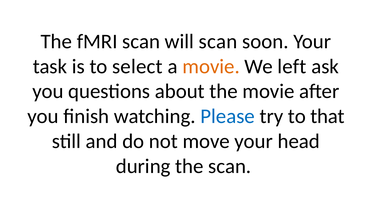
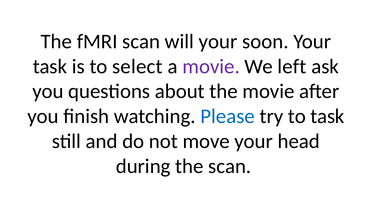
will scan: scan -> your
movie at (211, 67) colour: orange -> purple
to that: that -> task
